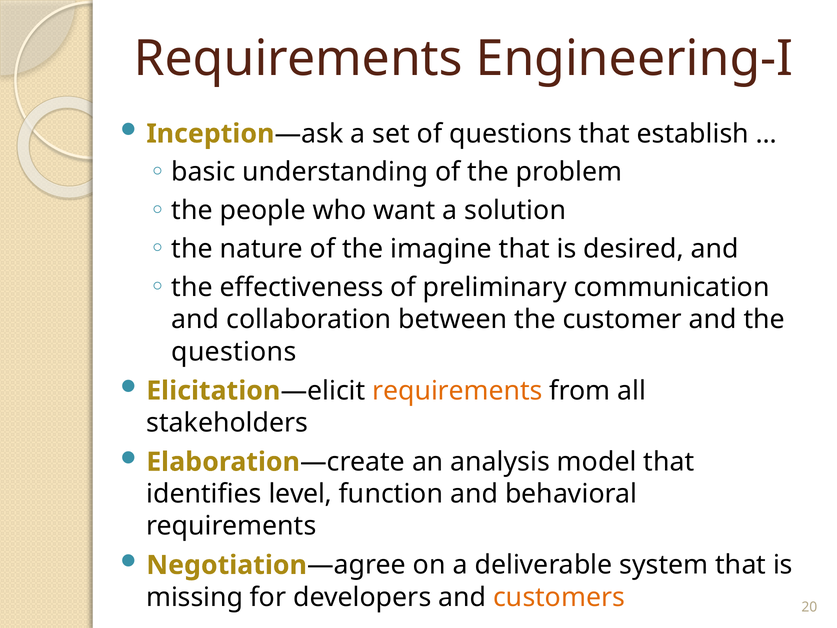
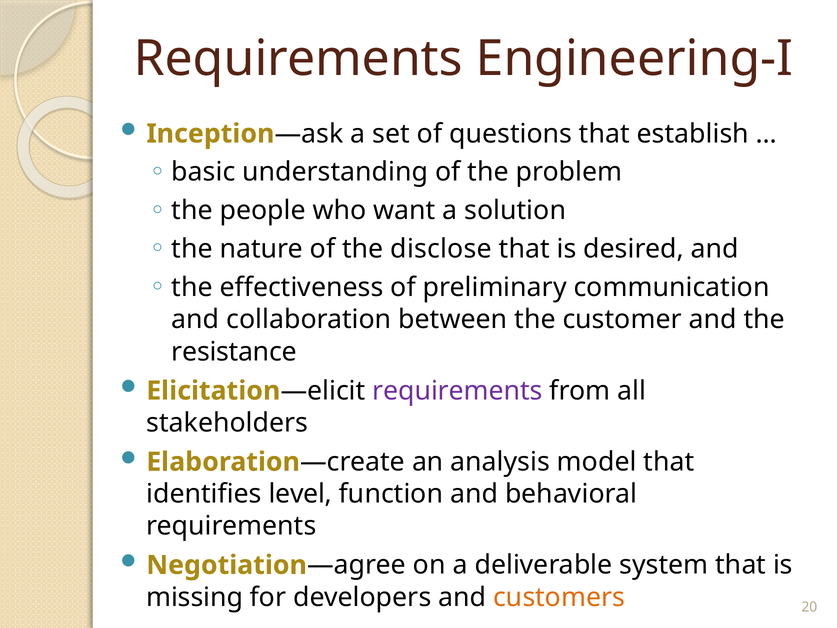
imagine: imagine -> disclose
questions at (234, 352): questions -> resistance
requirements at (457, 391) colour: orange -> purple
